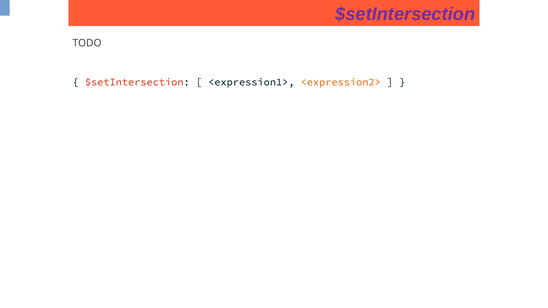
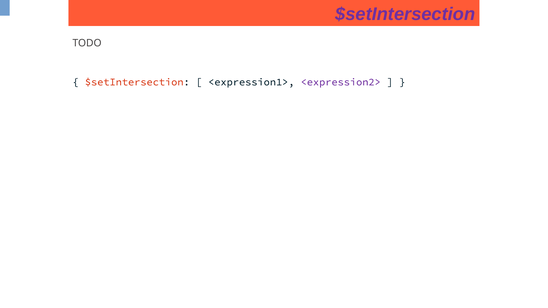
<expression2> colour: orange -> purple
